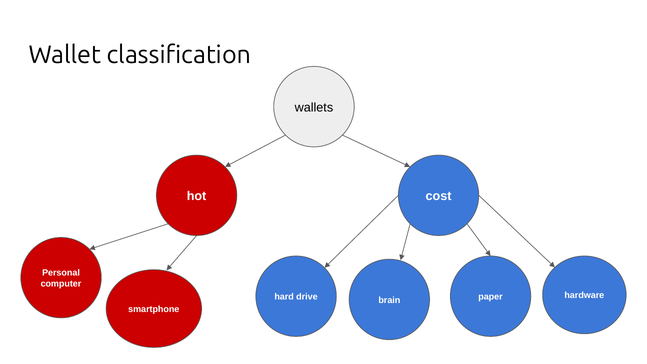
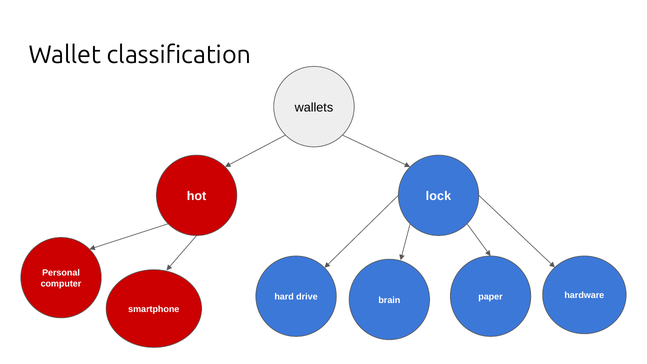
cost: cost -> lock
